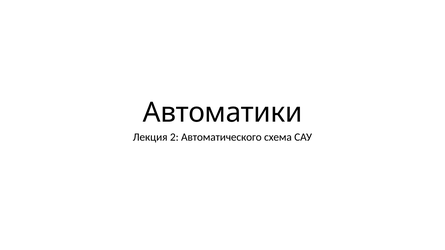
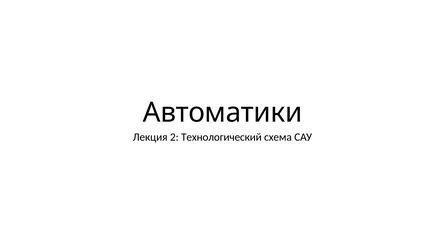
Автоматического: Автоматического -> Технологический
